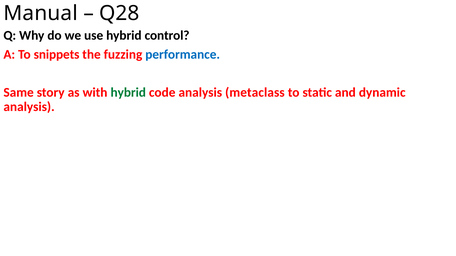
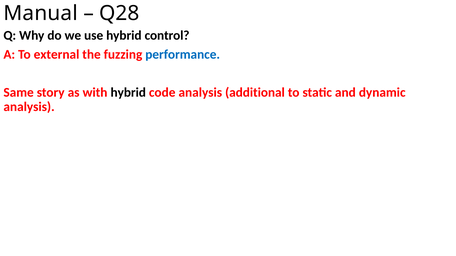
snippets: snippets -> external
hybrid at (128, 93) colour: green -> black
metaclass: metaclass -> additional
